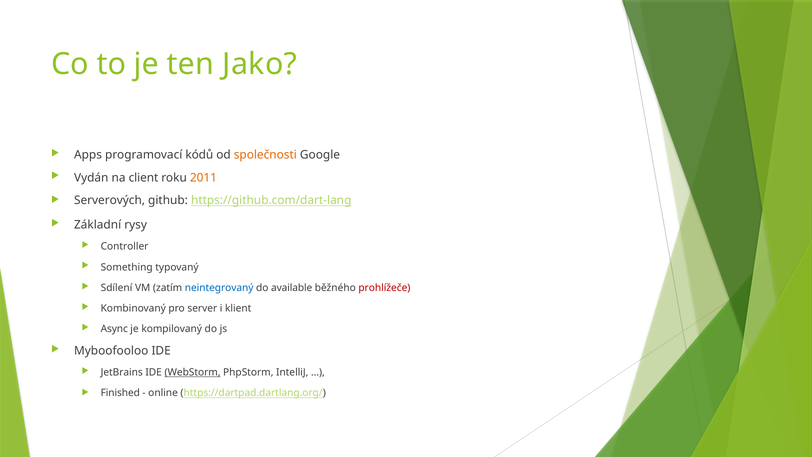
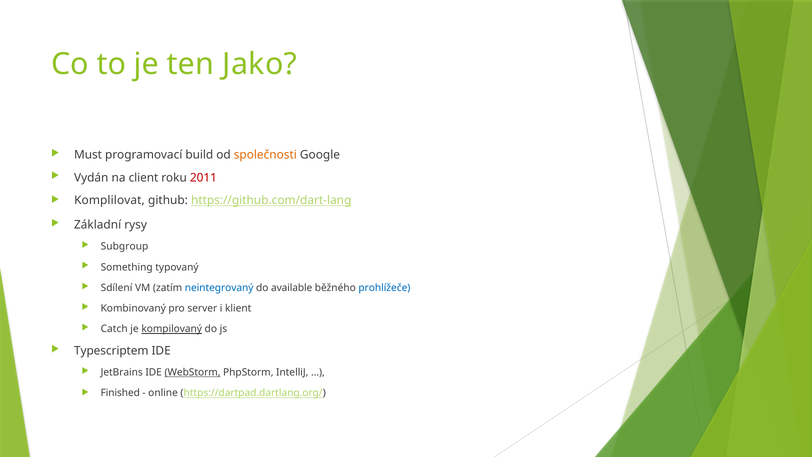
Apps: Apps -> Must
kódů: kódů -> build
2011 colour: orange -> red
Serverových: Serverových -> Komplilovat
Controller: Controller -> Subgroup
prohlížeče colour: red -> blue
Async: Async -> Catch
kompilovaný underline: none -> present
Myboofooloo: Myboofooloo -> Typescriptem
